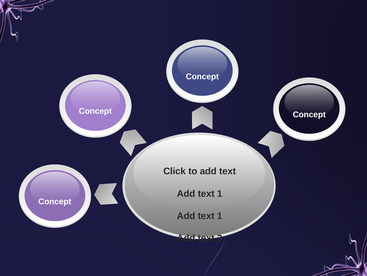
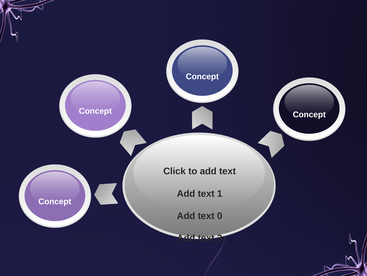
1 at (220, 215): 1 -> 0
